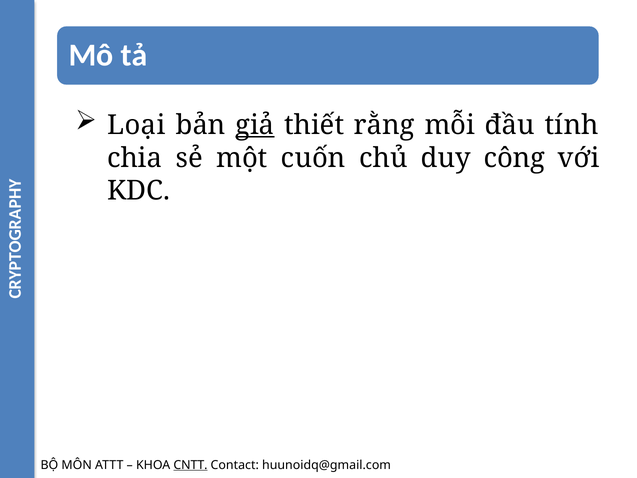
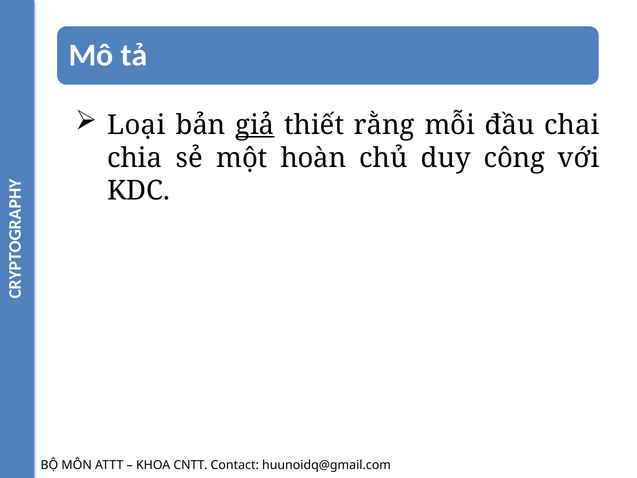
tính: tính -> chai
cuốn: cuốn -> hoàn
CNTT underline: present -> none
